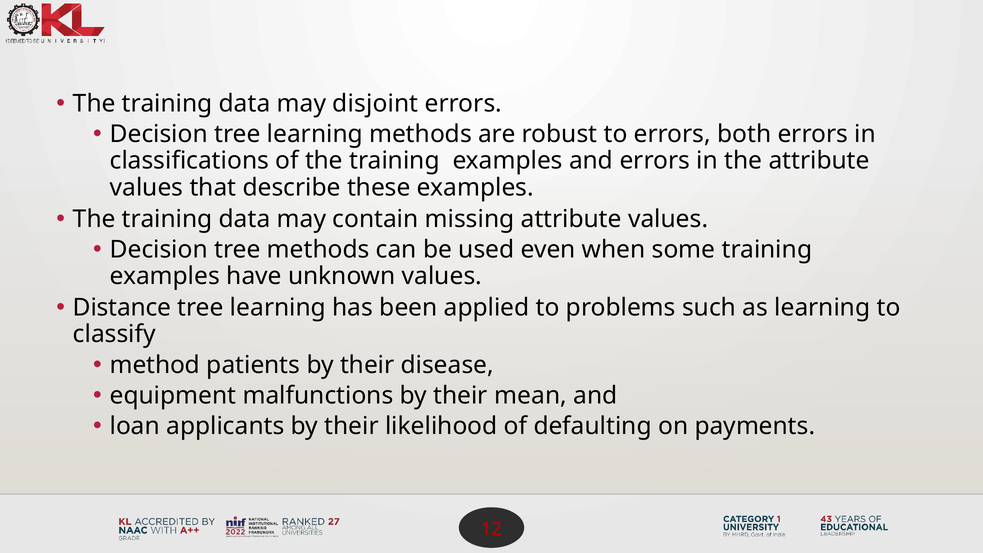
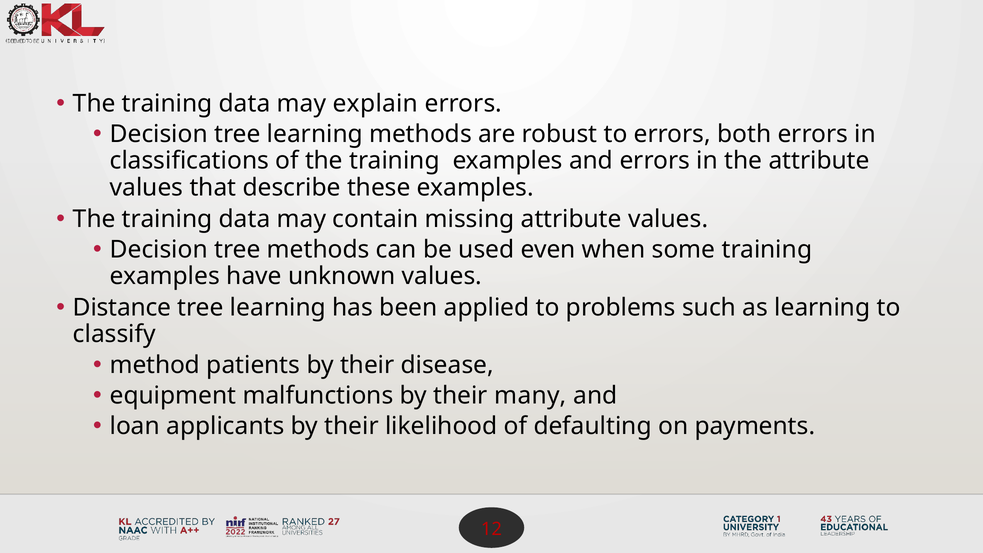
disjoint: disjoint -> explain
mean: mean -> many
